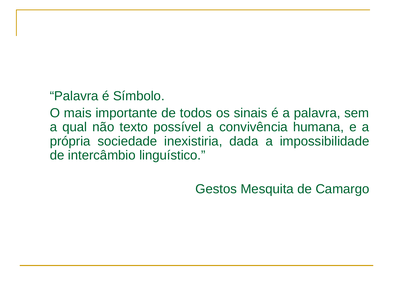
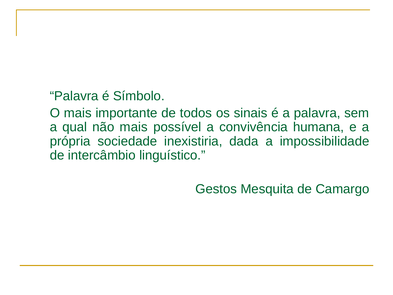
não texto: texto -> mais
